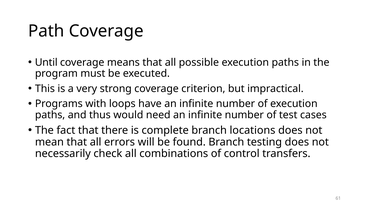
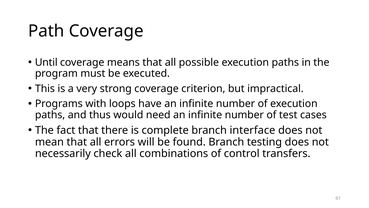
locations: locations -> interface
